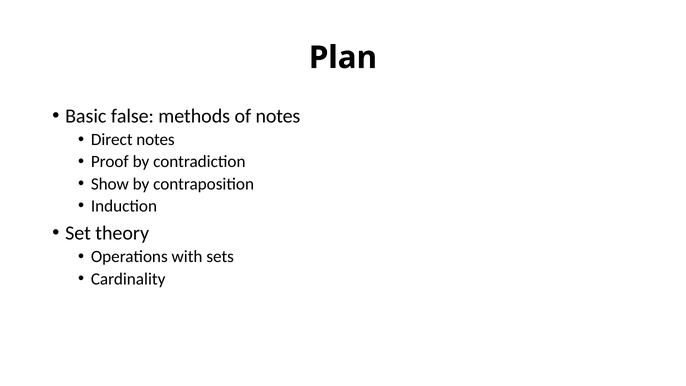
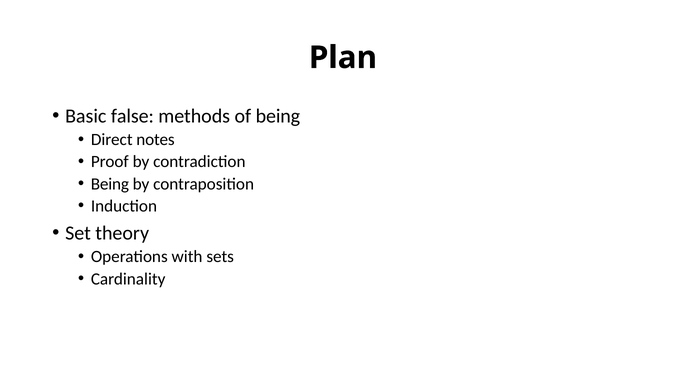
of notes: notes -> being
Show at (110, 184): Show -> Being
